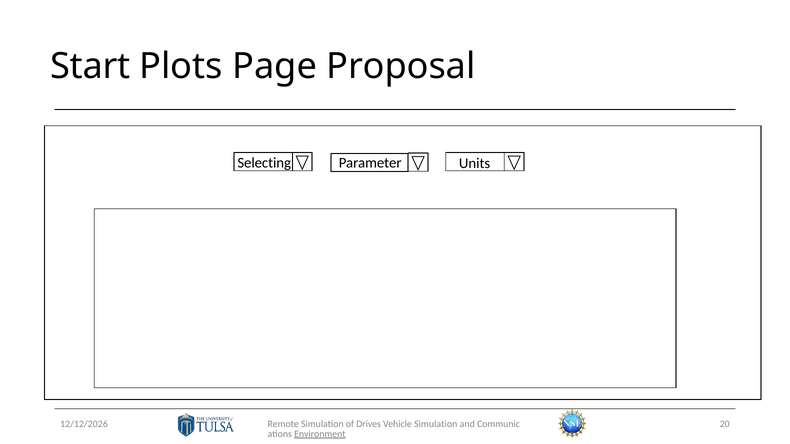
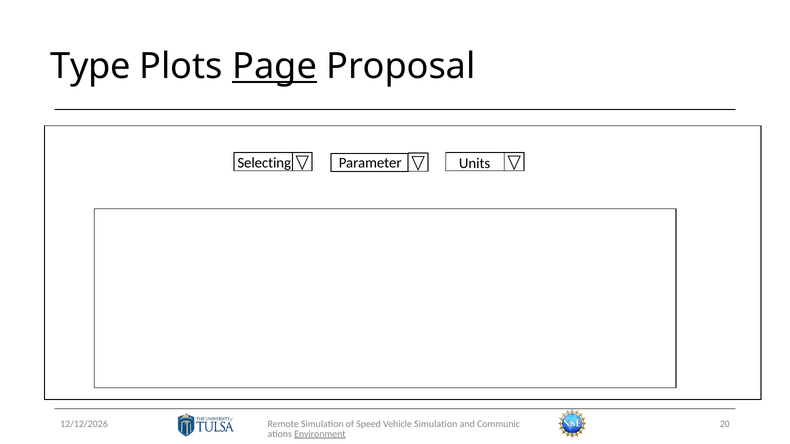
Start: Start -> Type
Page underline: none -> present
Drives: Drives -> Speed
